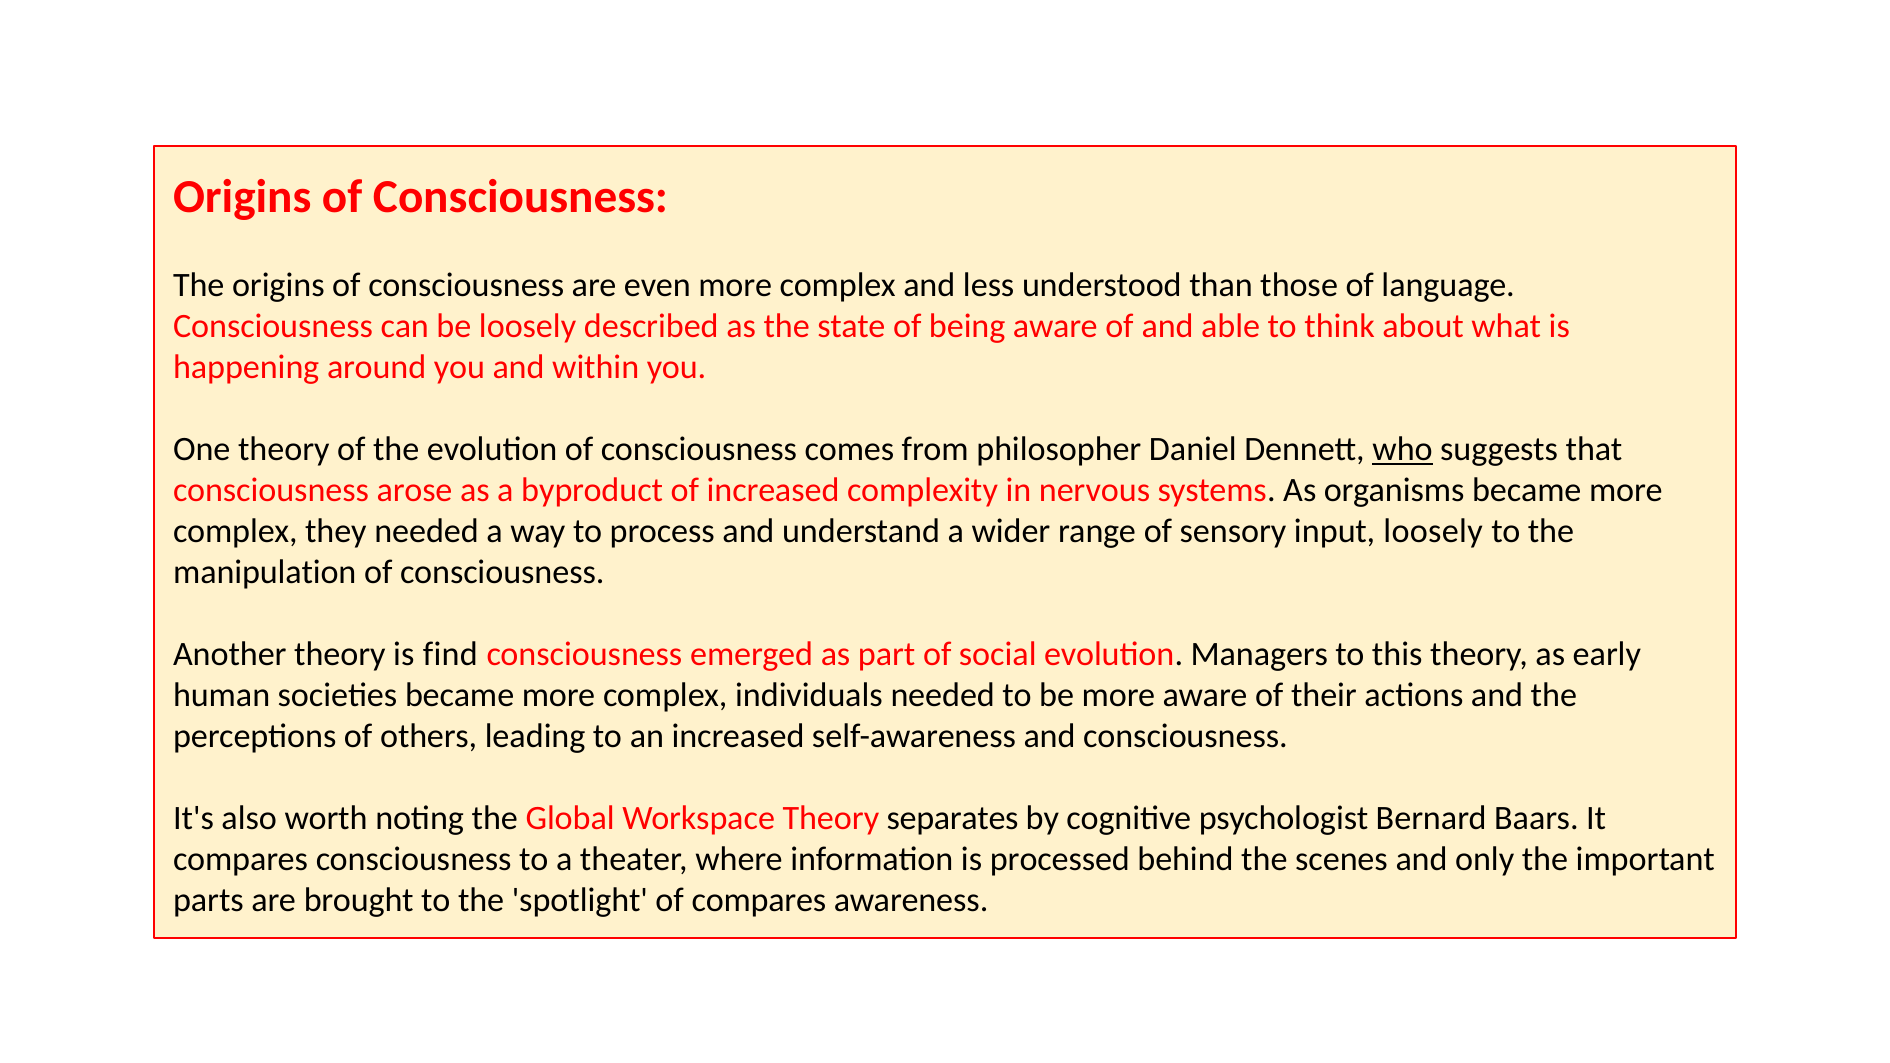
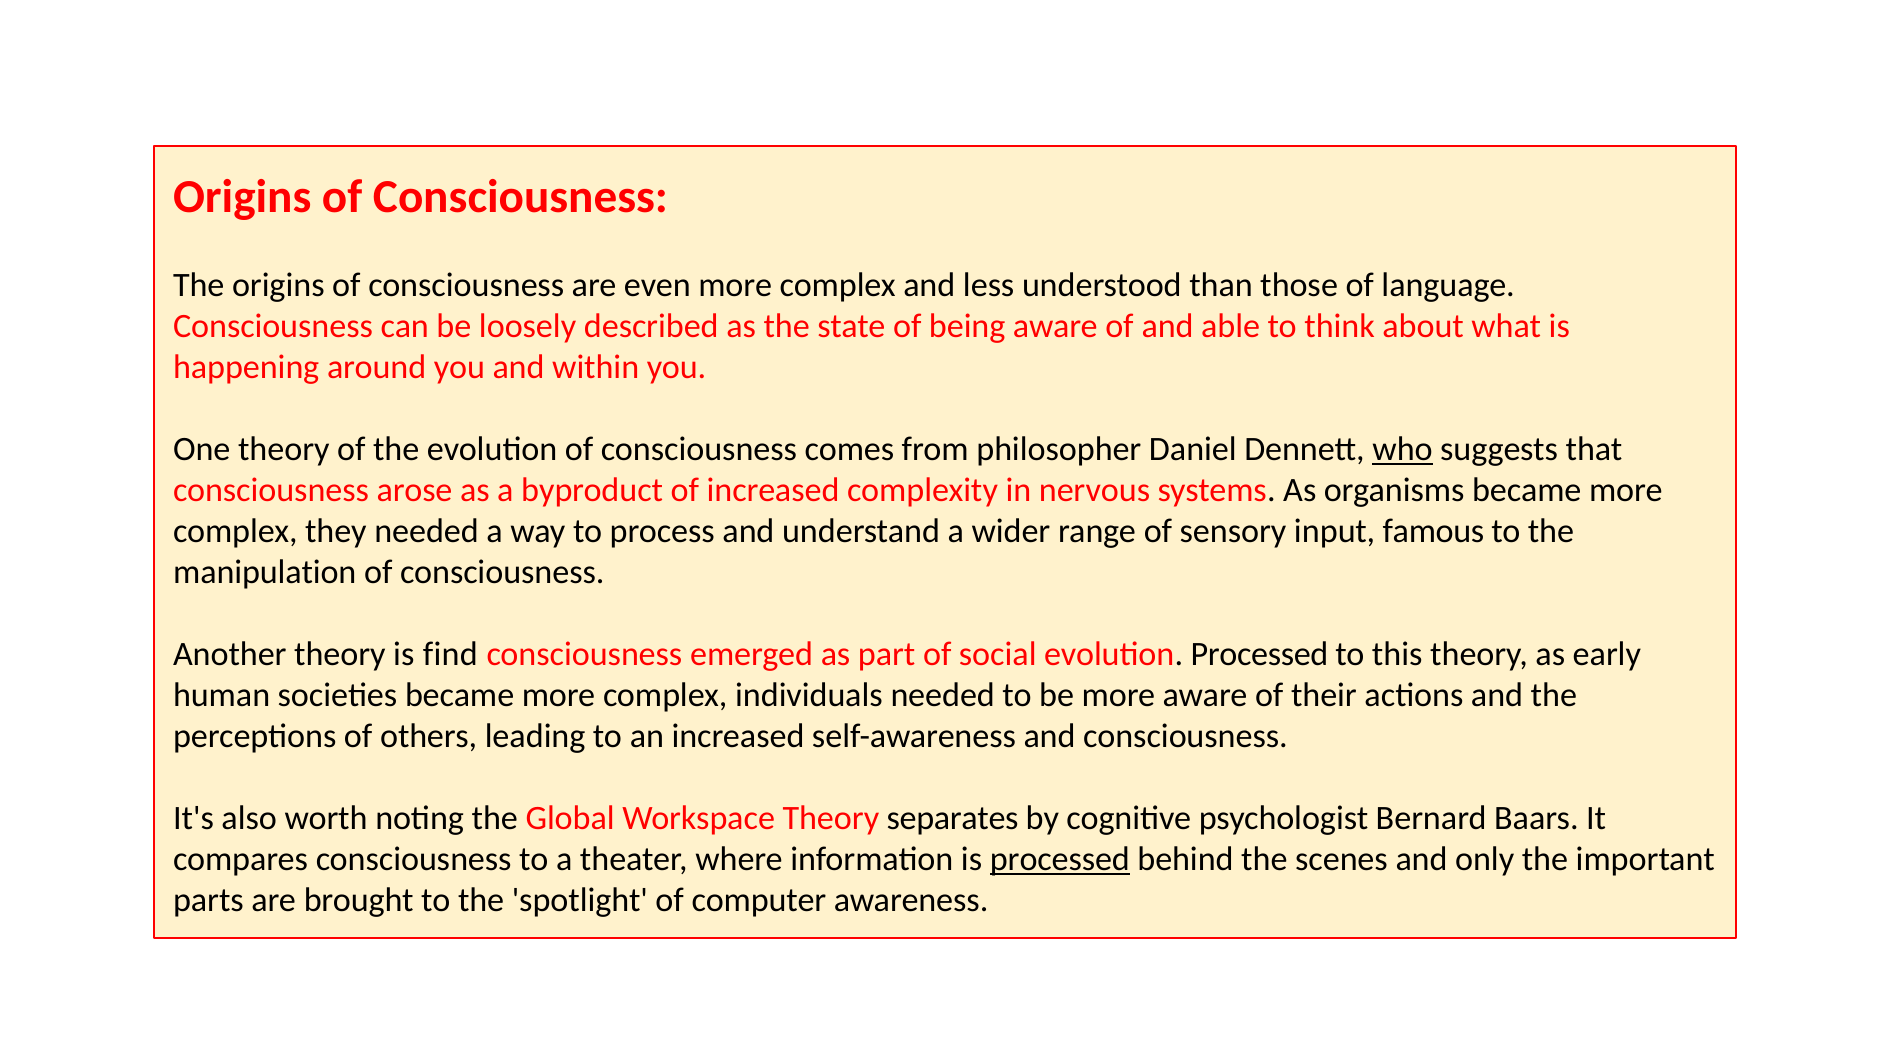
input loosely: loosely -> famous
evolution Managers: Managers -> Processed
processed at (1060, 860) underline: none -> present
of compares: compares -> computer
